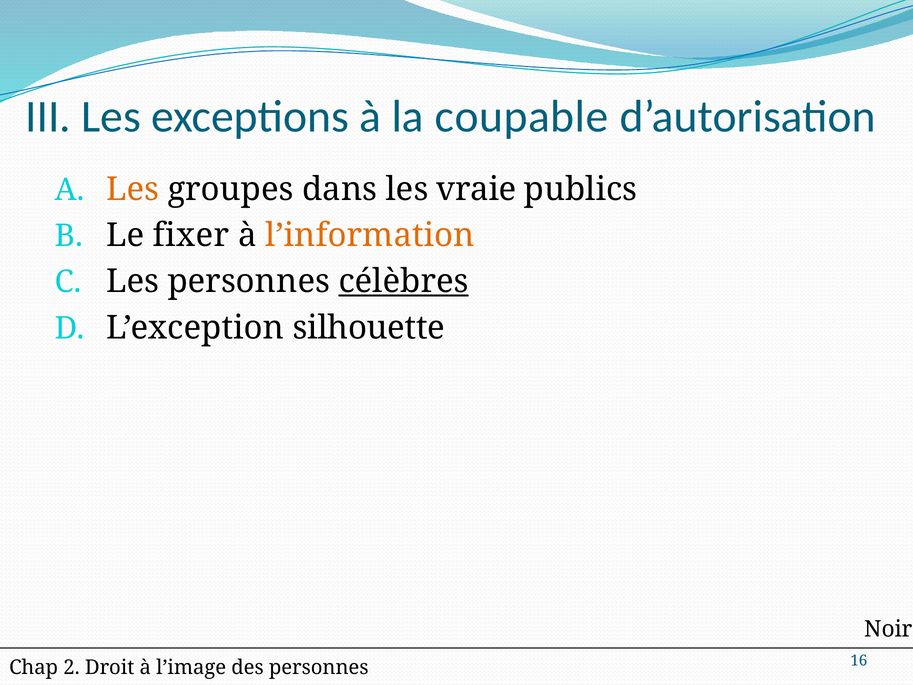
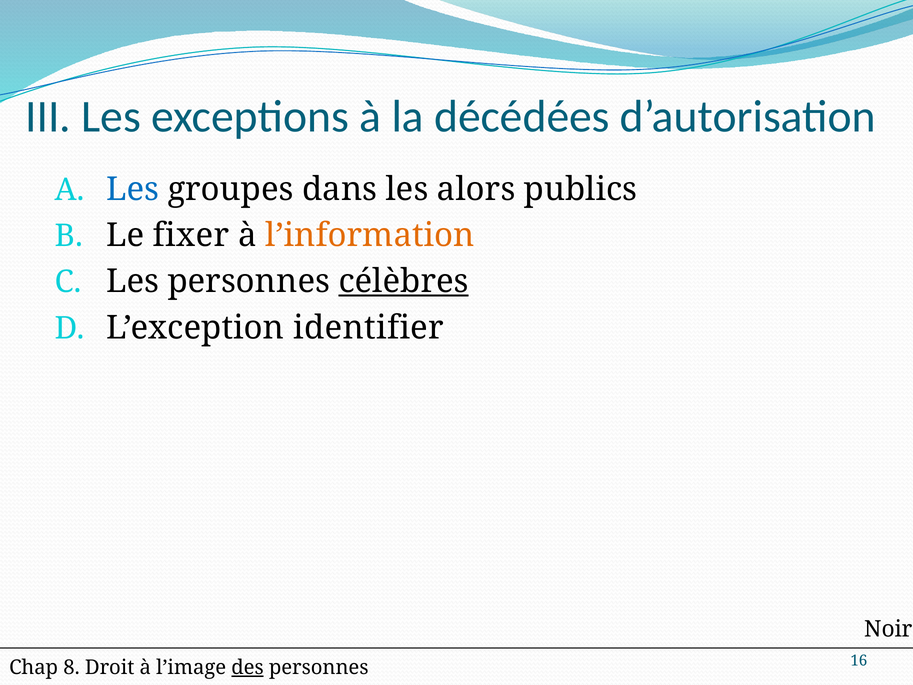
coupable: coupable -> décédées
Les at (133, 189) colour: orange -> blue
vraie: vraie -> alors
silhouette: silhouette -> identifier
2: 2 -> 8
des underline: none -> present
